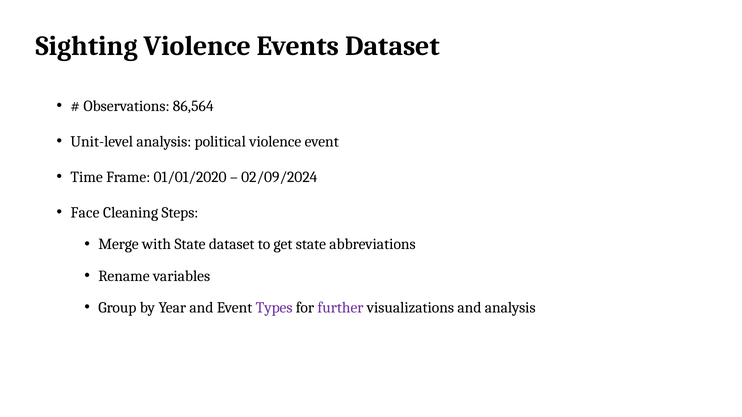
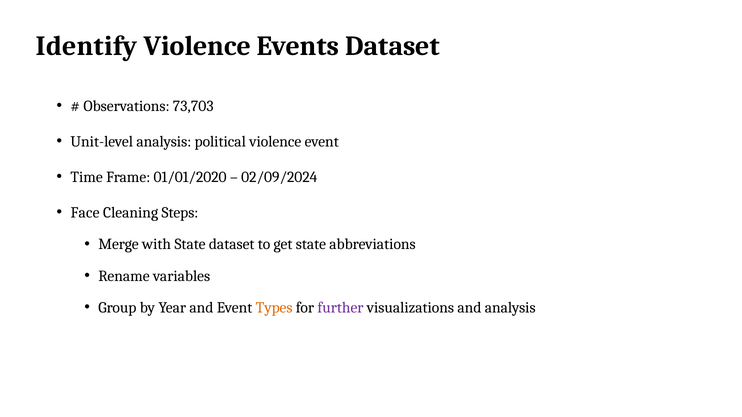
Sighting: Sighting -> Identify
86,564: 86,564 -> 73,703
Types colour: purple -> orange
